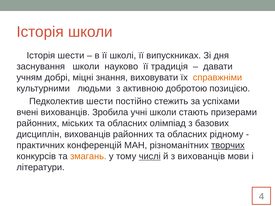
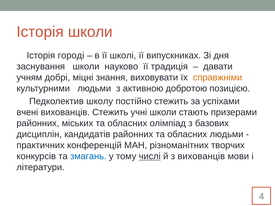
Історія шести: шести -> городі
Педколектив шести: шести -> школу
вихованців Зробила: Зробила -> Стежить
дисциплін вихованців: вихованців -> кандидатів
обласних рідному: рідному -> людьми
творчих underline: present -> none
змагань colour: orange -> blue
